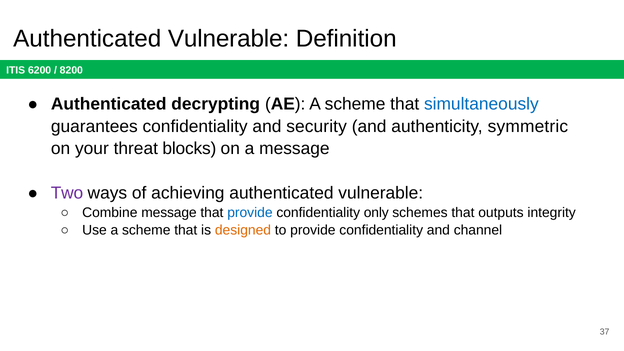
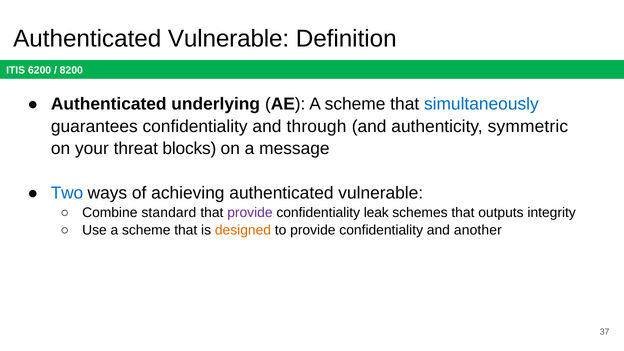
decrypting: decrypting -> underlying
security: security -> through
Two colour: purple -> blue
Combine message: message -> standard
provide at (250, 213) colour: blue -> purple
only: only -> leak
channel: channel -> another
